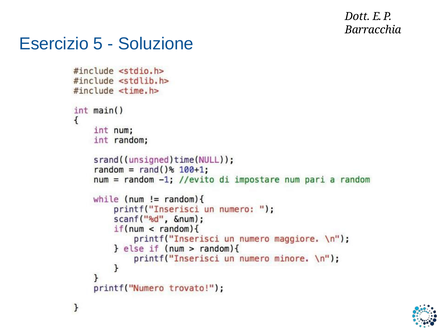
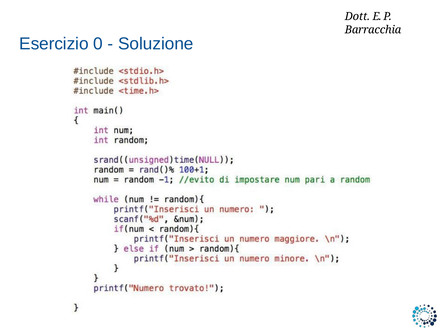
5: 5 -> 0
